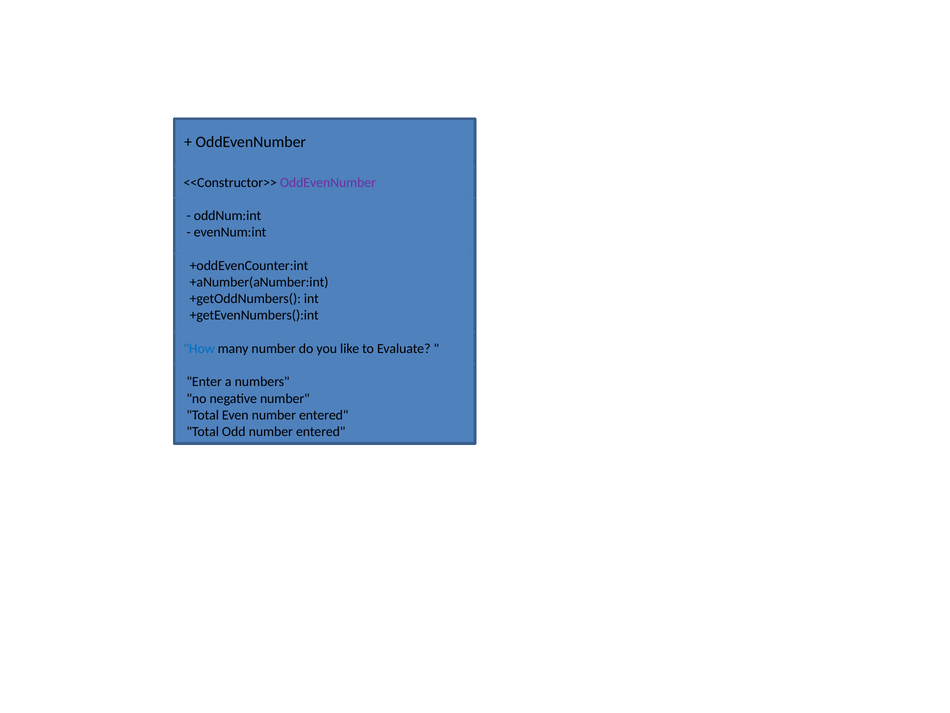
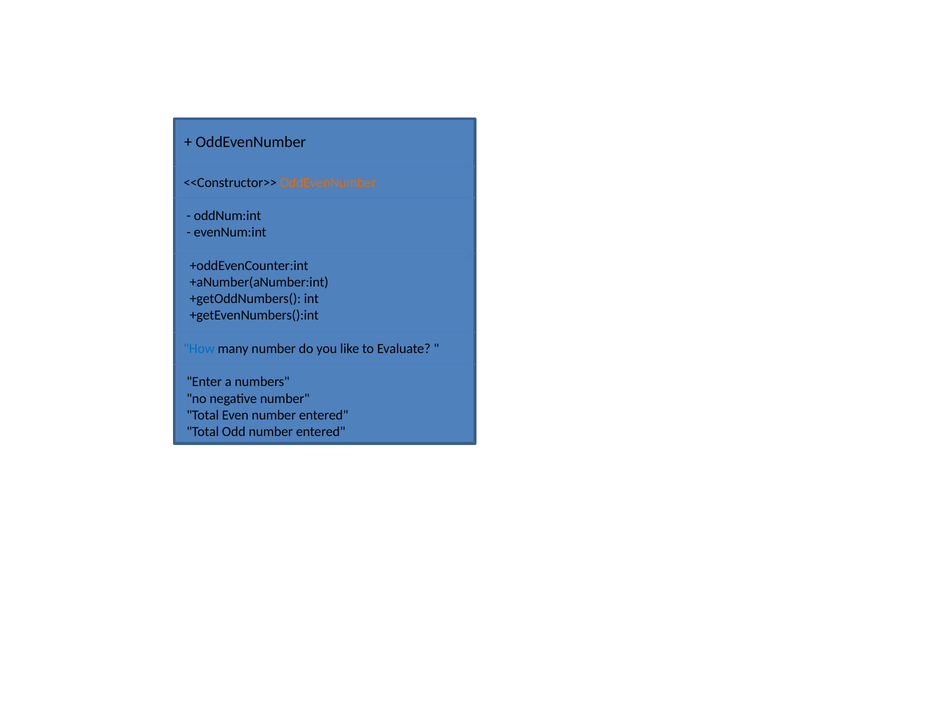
OddEvenNumber at (328, 182) colour: purple -> orange
